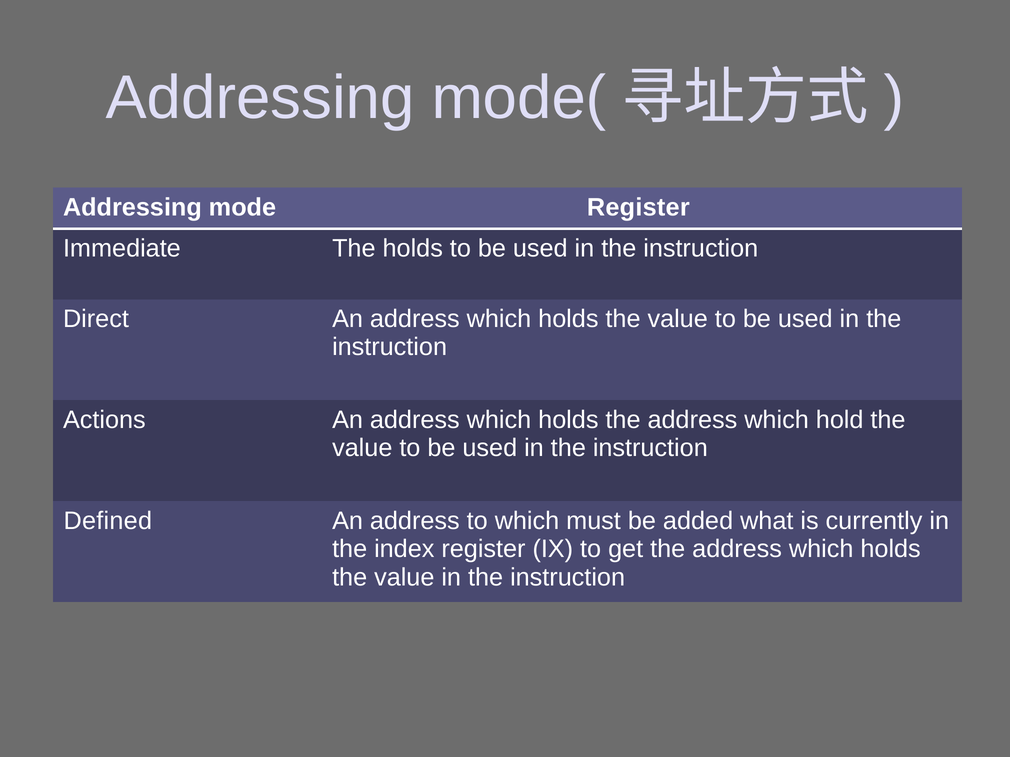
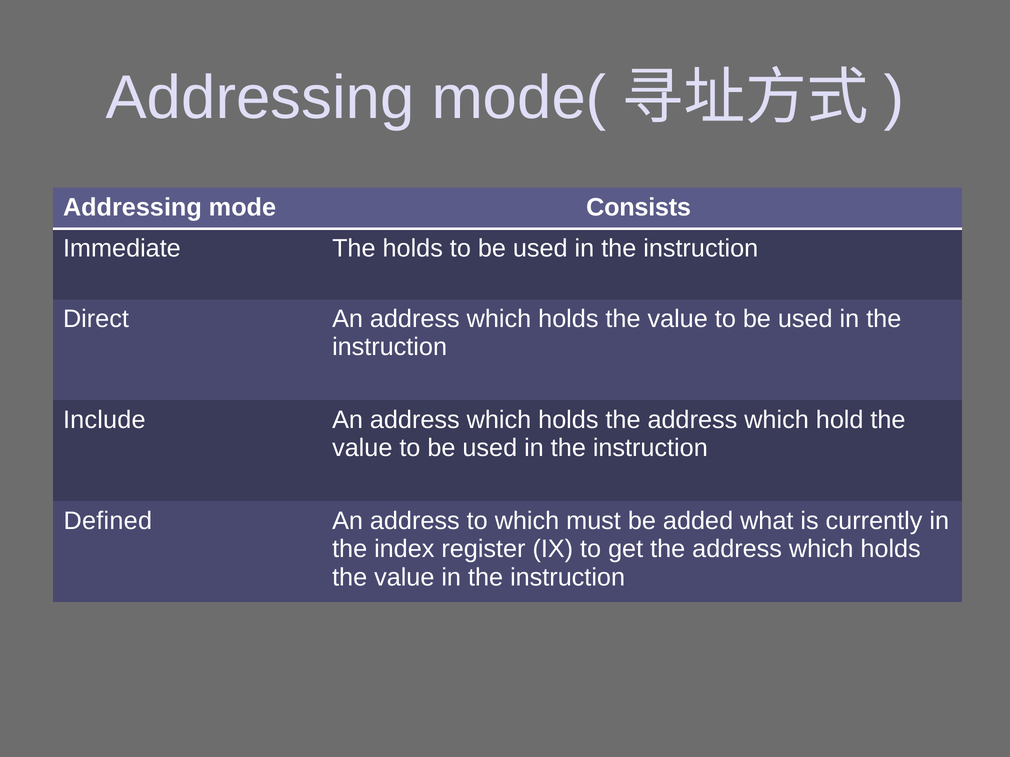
mode Register: Register -> Consists
Actions: Actions -> Include
